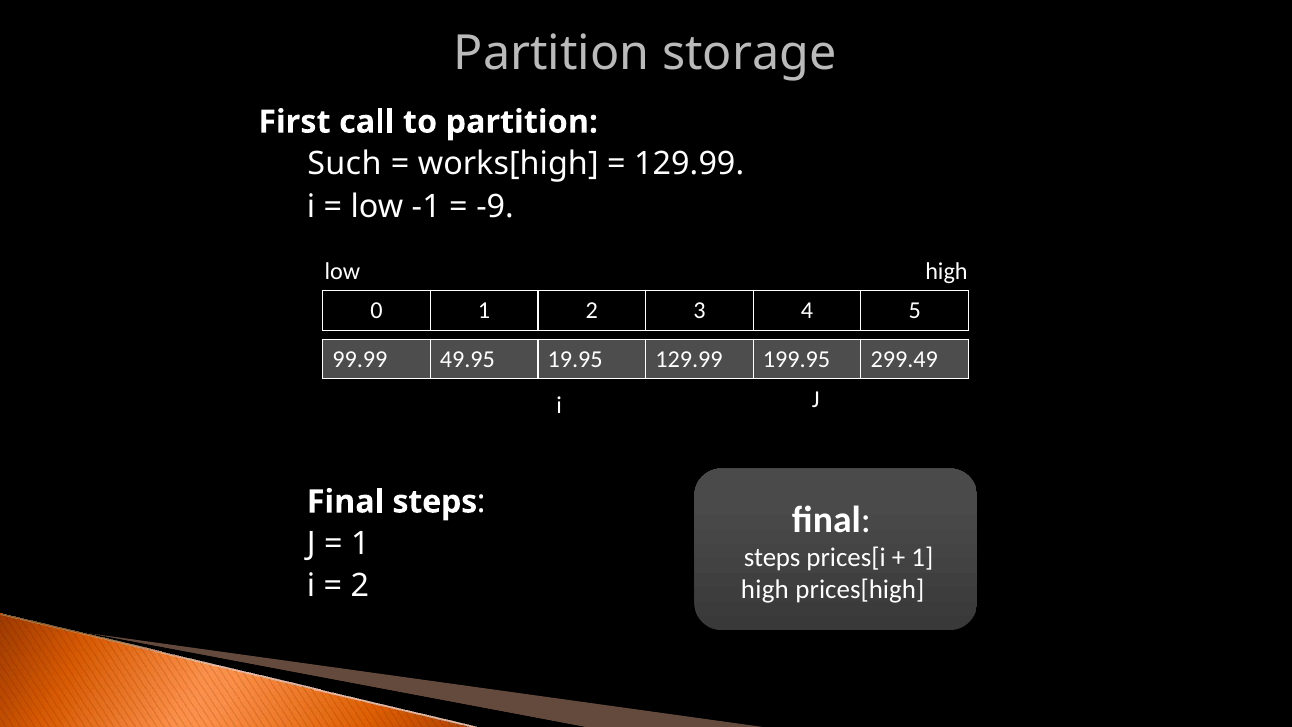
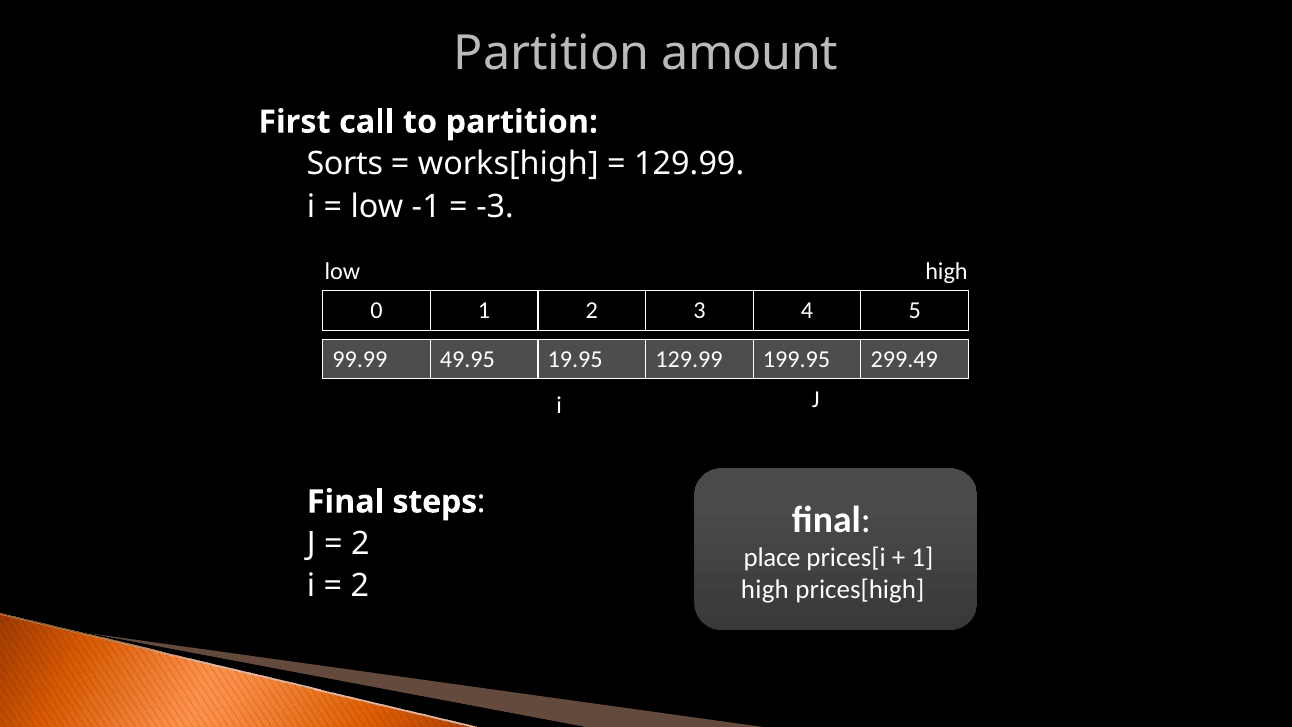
storage: storage -> amount
Such: Such -> Sorts
-9: -9 -> -3
1 at (360, 544): 1 -> 2
steps at (772, 557): steps -> place
